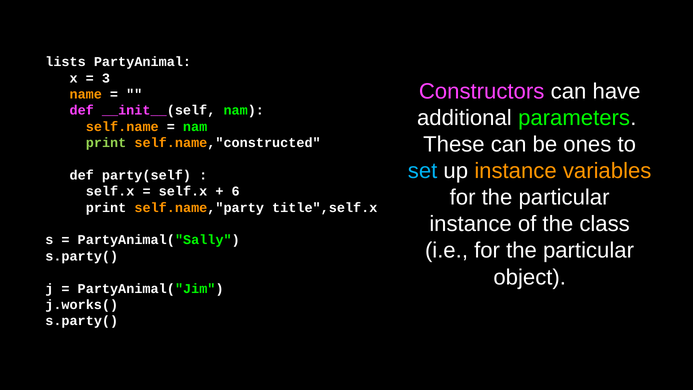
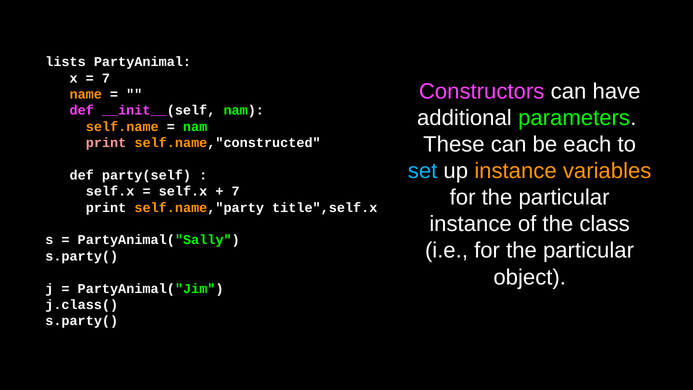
3 at (106, 78): 3 -> 7
ones: ones -> each
print at (106, 143) colour: light green -> pink
6 at (236, 191): 6 -> 7
j.works(: j.works( -> j.class(
